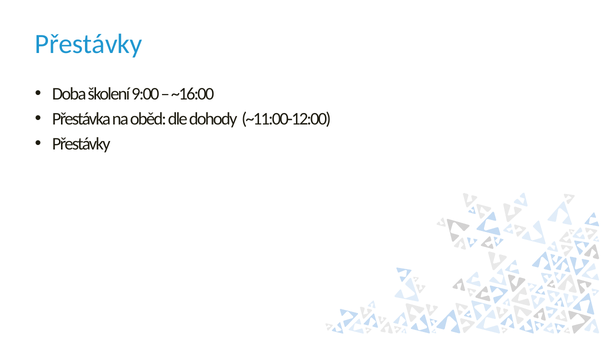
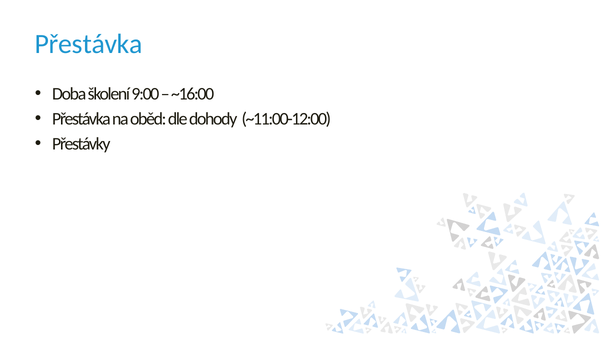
Přestávky at (89, 44): Přestávky -> Přestávka
